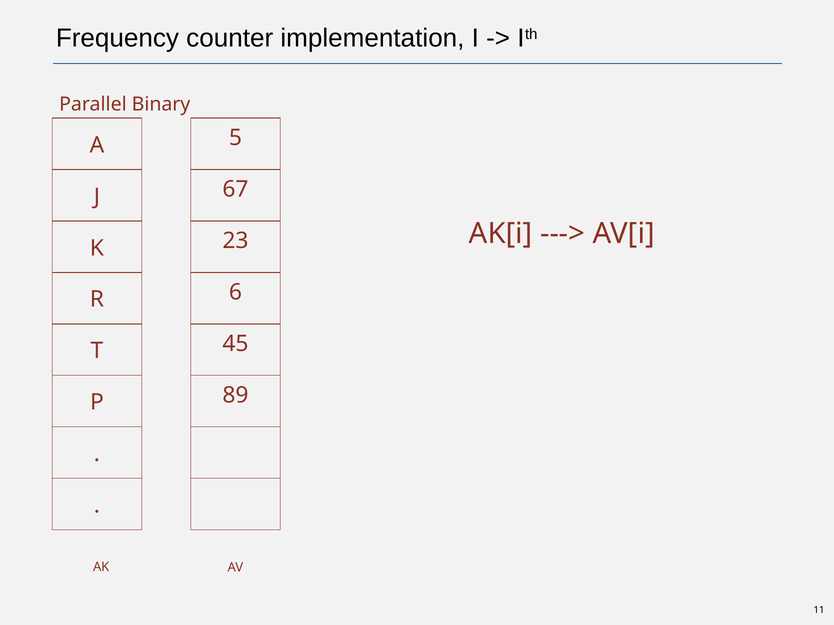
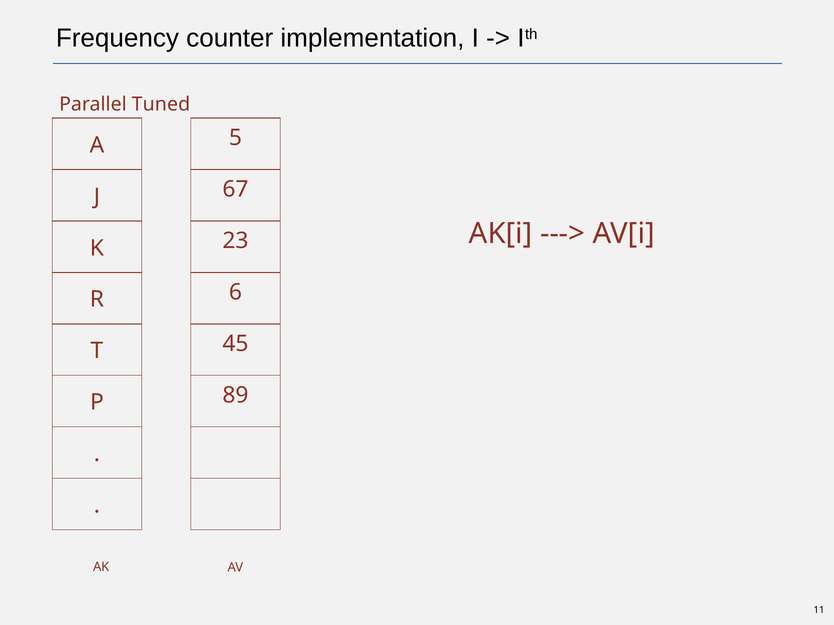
Binary: Binary -> Tuned
